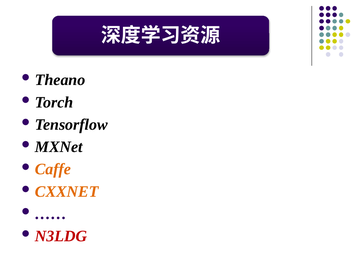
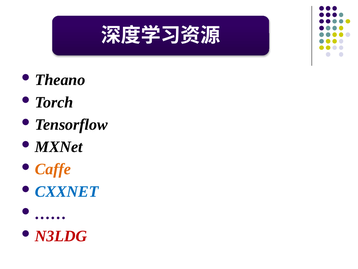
CXXNET colour: orange -> blue
